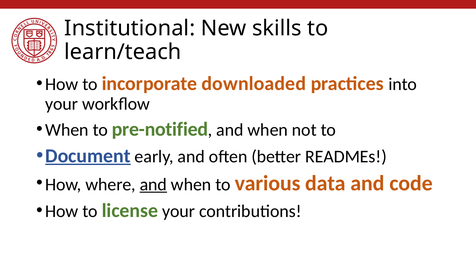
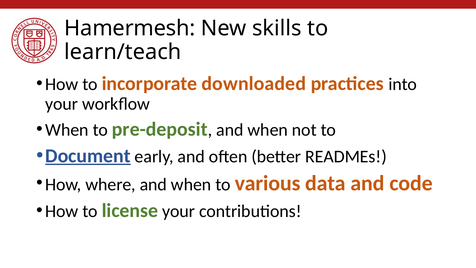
Institutional: Institutional -> Hamermesh
pre-notified: pre-notified -> pre-deposit
and at (153, 184) underline: present -> none
